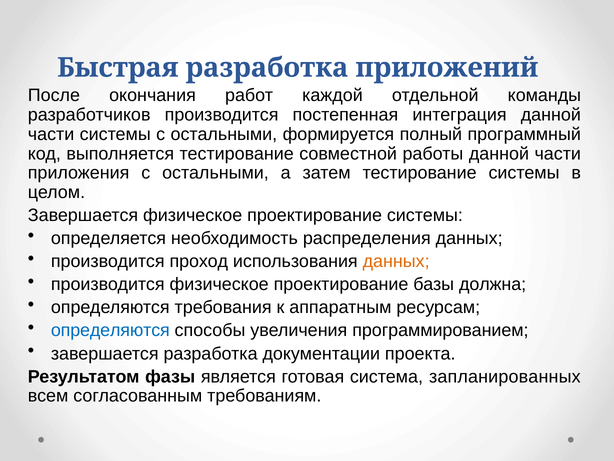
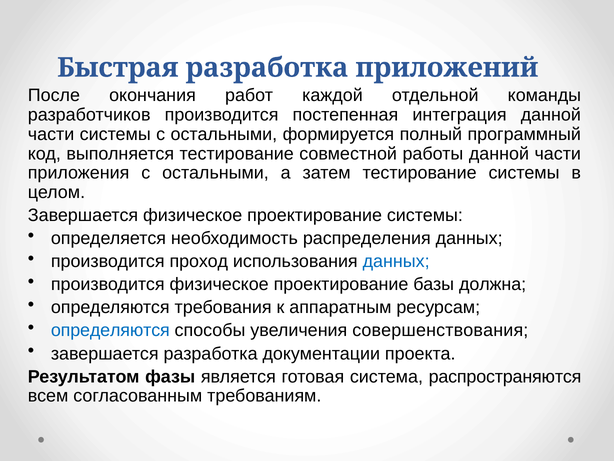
данных at (396, 261) colour: orange -> blue
программированием: программированием -> совершенствования
запланированных: запланированных -> распространяются
